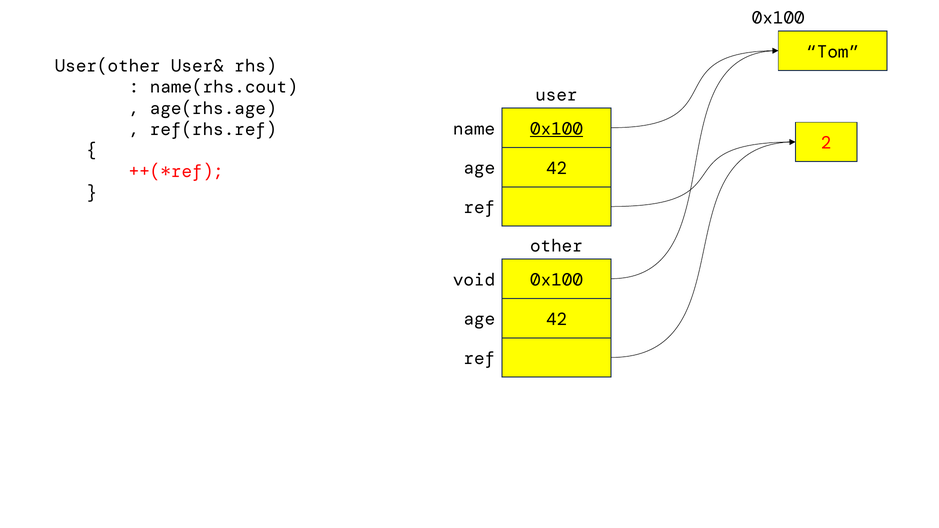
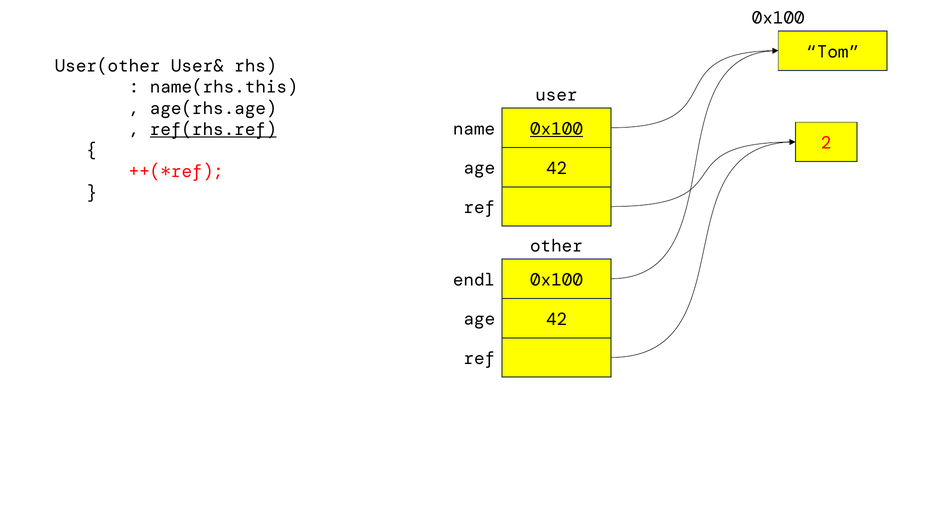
name(rhs.cout: name(rhs.cout -> name(rhs.this
ref(rhs.ref underline: none -> present
void: void -> endl
